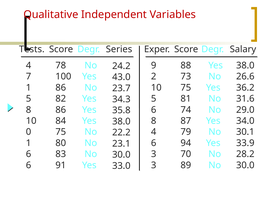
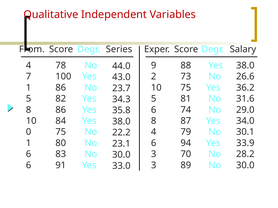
Tests: Tests -> From
24.2: 24.2 -> 44.0
